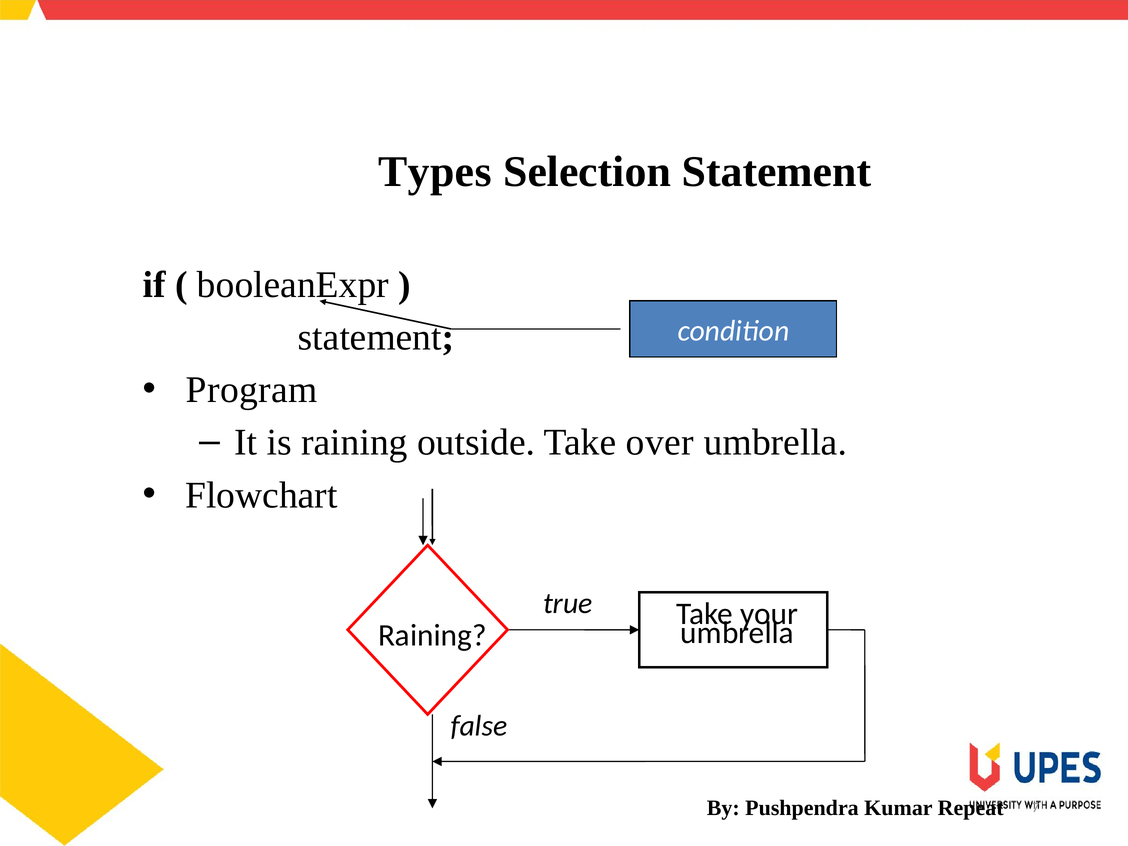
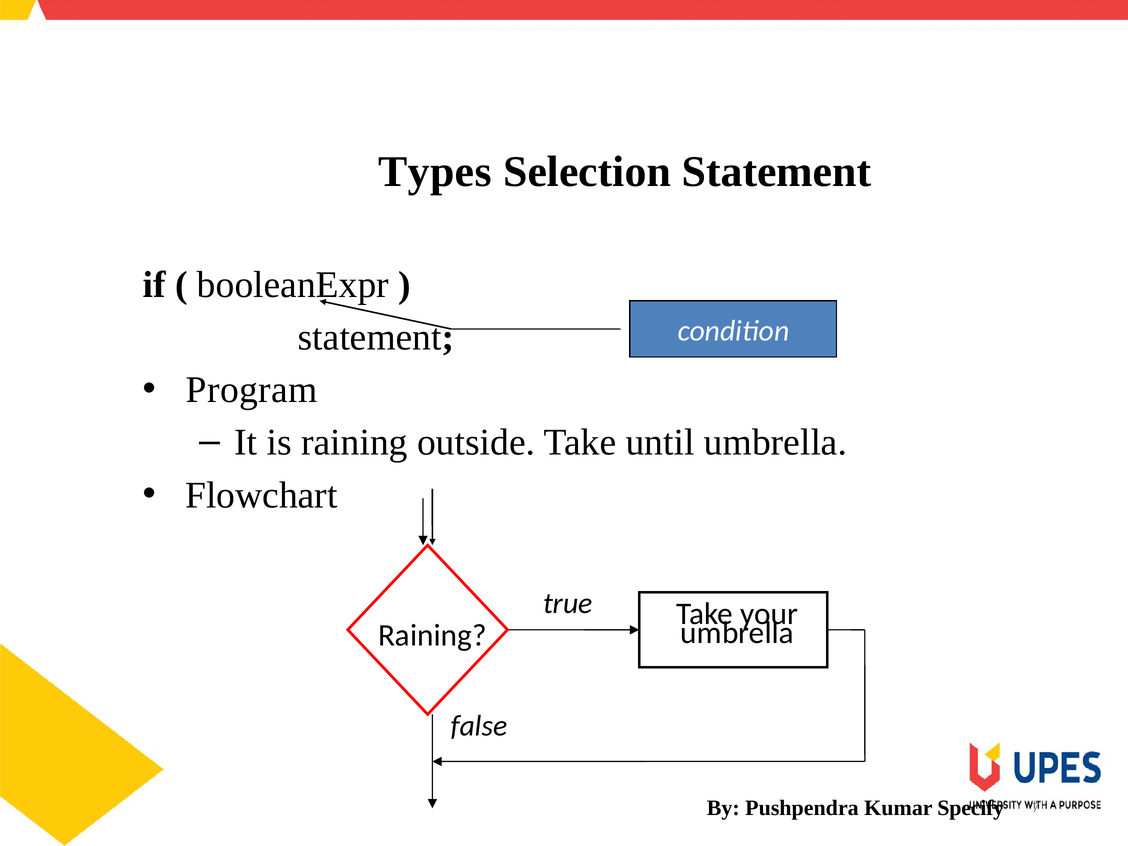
over: over -> until
Repeat: Repeat -> Specify
